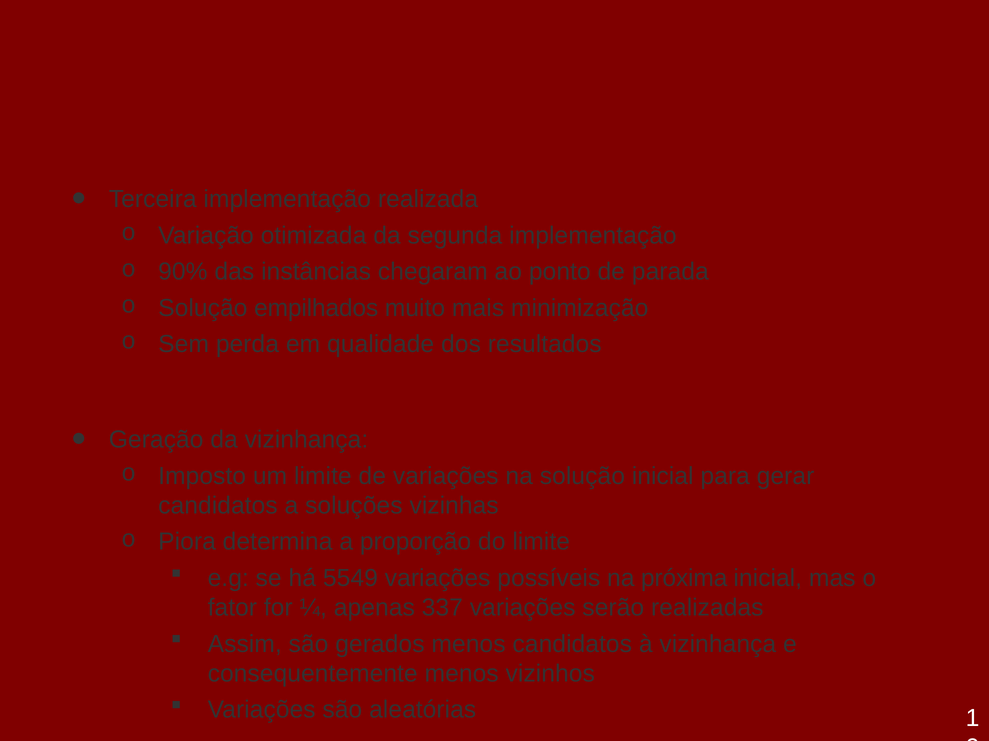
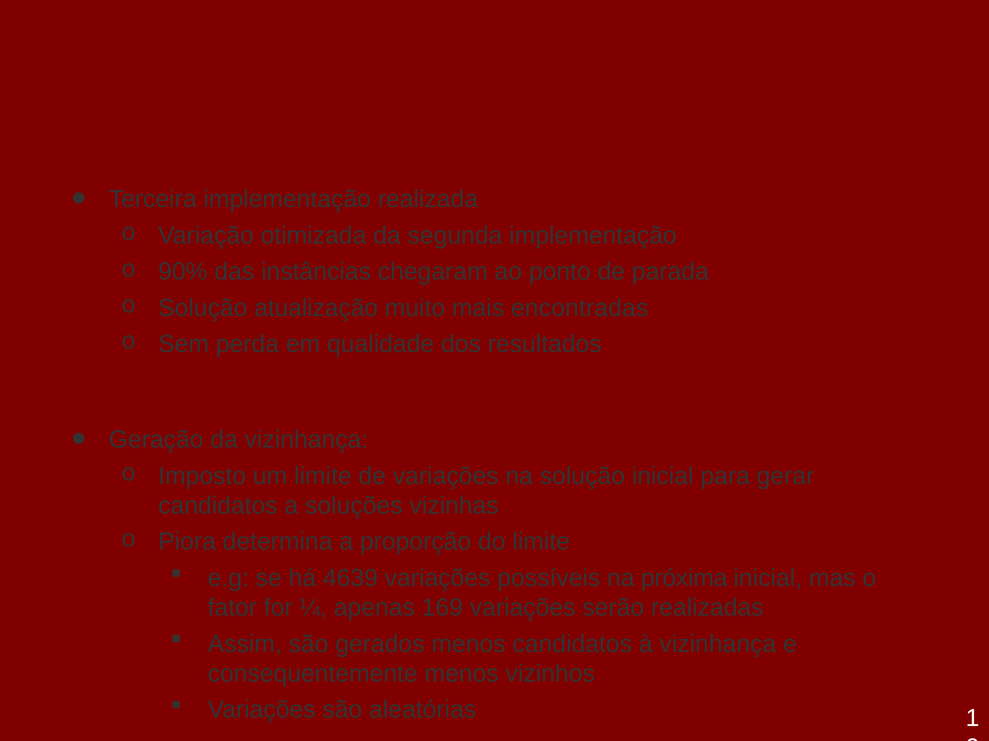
empilhados: empilhados -> atualização
minimização: minimização -> encontradas
5549: 5549 -> 4639
337: 337 -> 169
